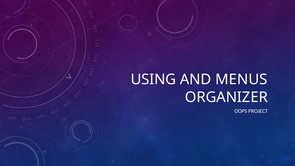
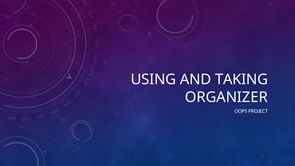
MENUS: MENUS -> TAKING
